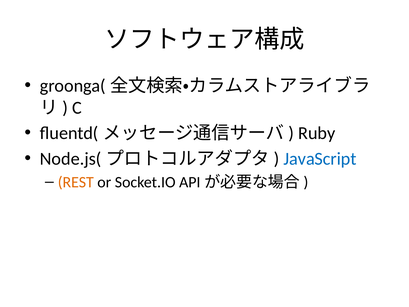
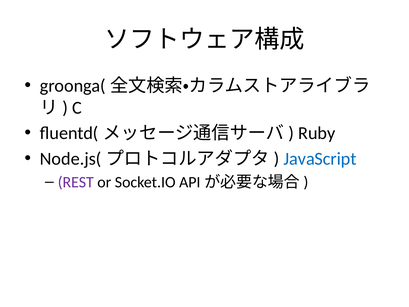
REST colour: orange -> purple
